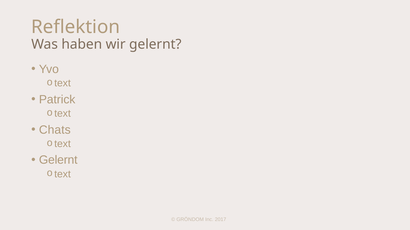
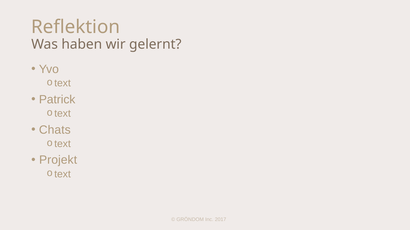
Gelernt at (58, 160): Gelernt -> Projekt
